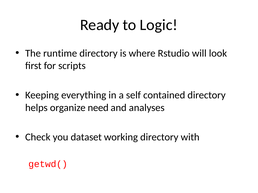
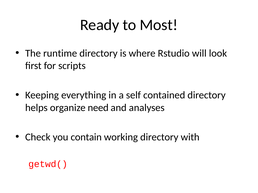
Logic: Logic -> Most
dataset: dataset -> contain
